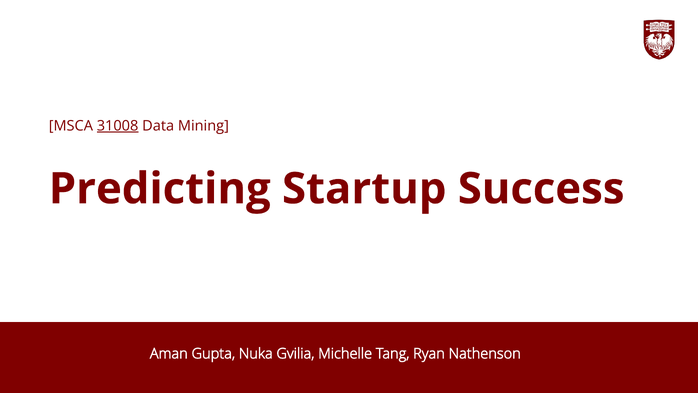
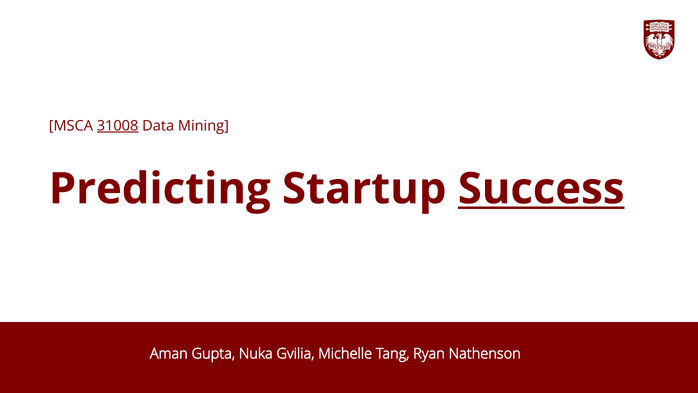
Success underline: none -> present
